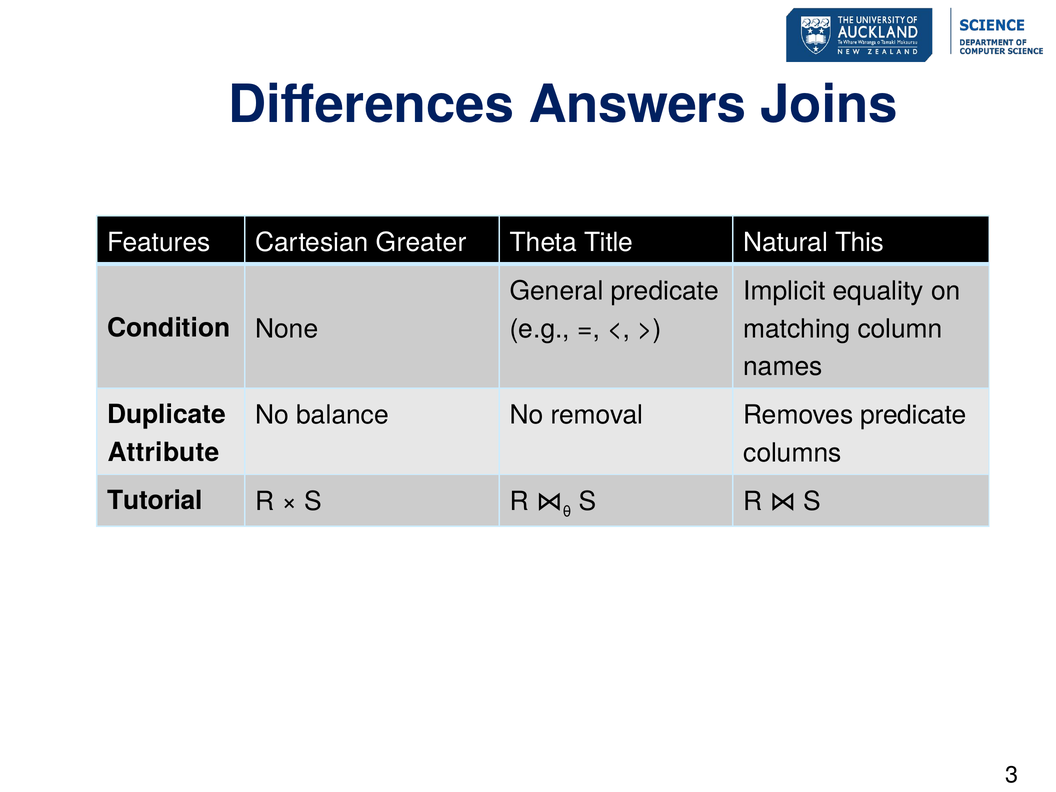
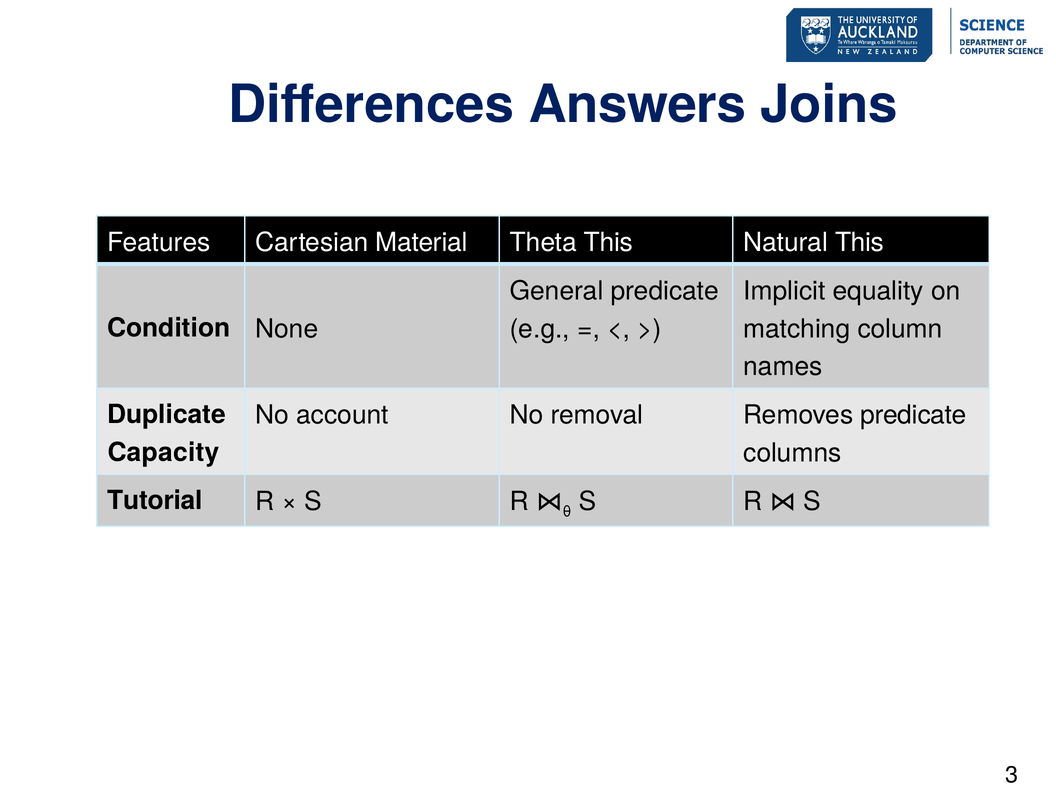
Greater: Greater -> Material
Theta Title: Title -> This
balance: balance -> account
Attribute: Attribute -> Capacity
